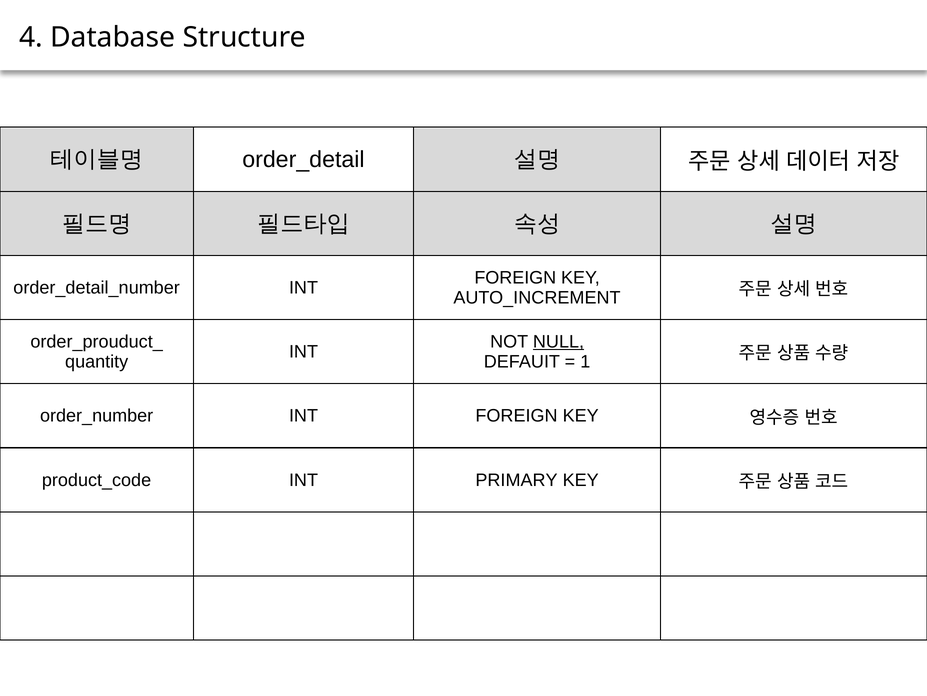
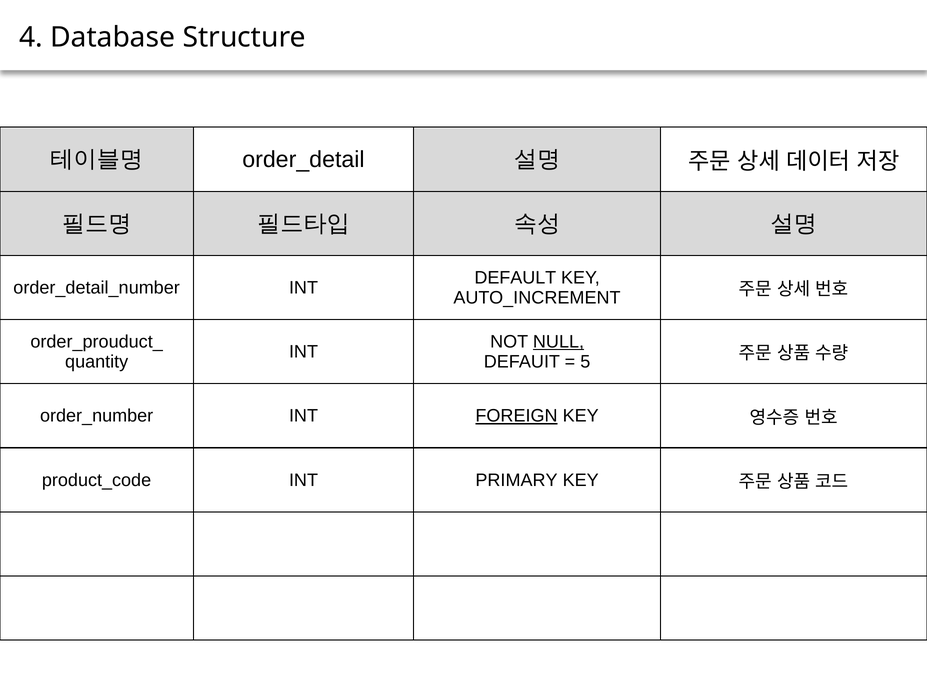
FOREIGN at (515, 277): FOREIGN -> DEFAULT
1: 1 -> 5
FOREIGN at (517, 416) underline: none -> present
